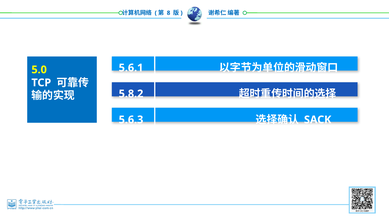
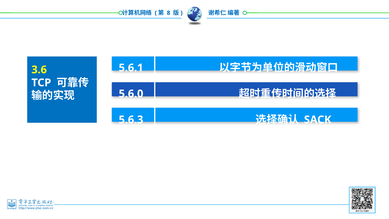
5.0: 5.0 -> 3.6
5.8.2: 5.8.2 -> 5.6.0
